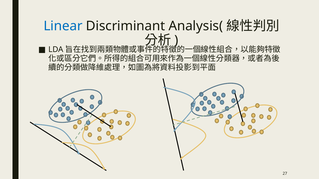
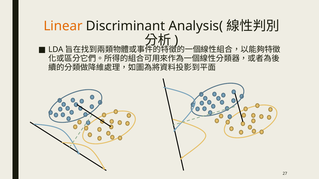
Linear colour: blue -> orange
